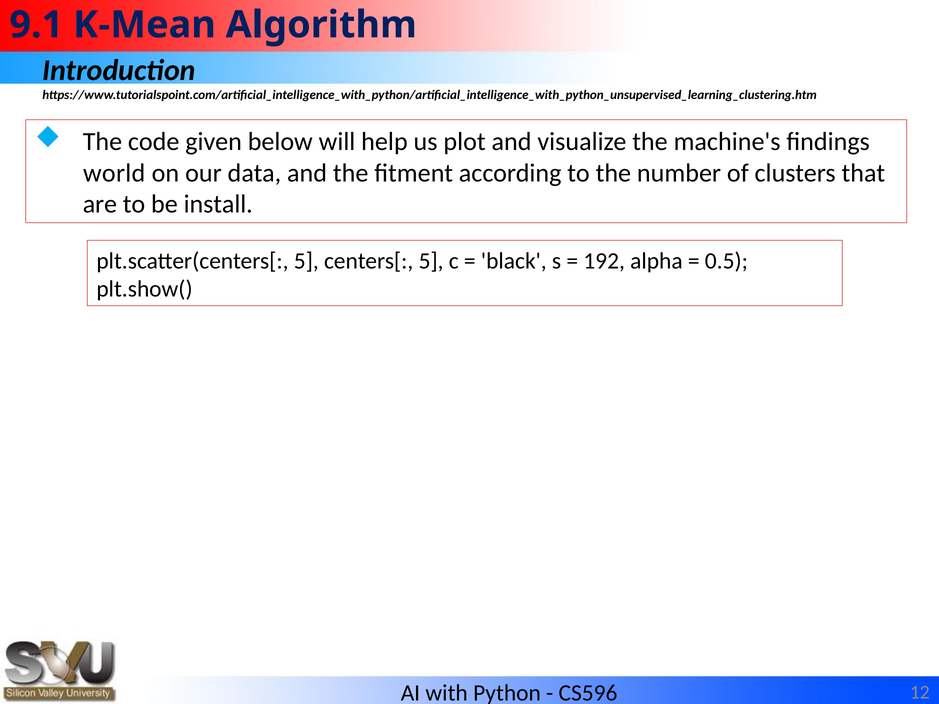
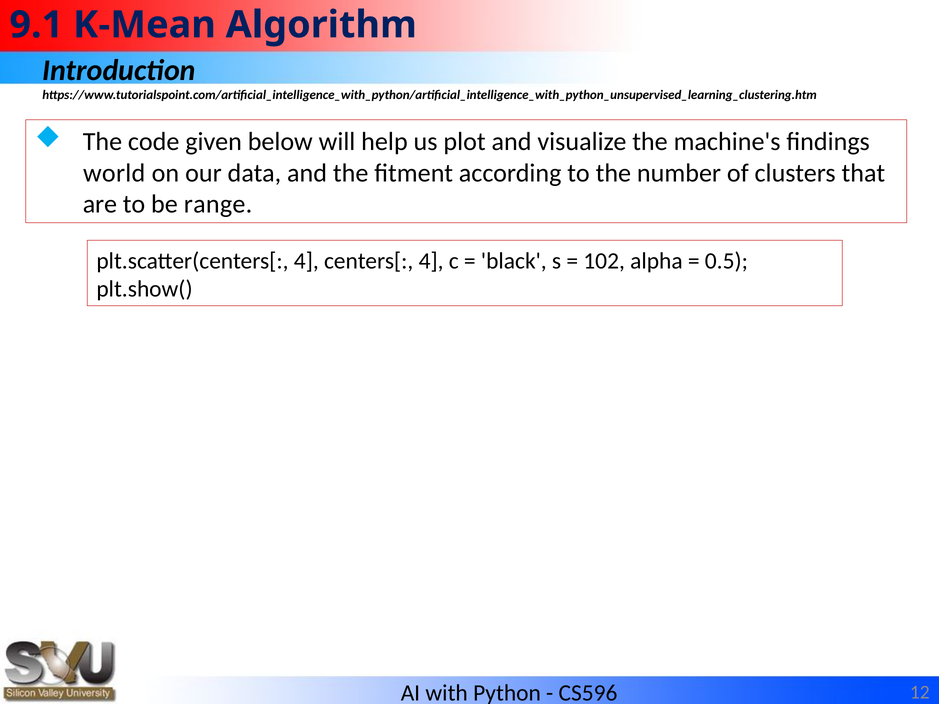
install: install -> range
plt.scatter(centers[ 5: 5 -> 4
centers[ 5: 5 -> 4
192: 192 -> 102
